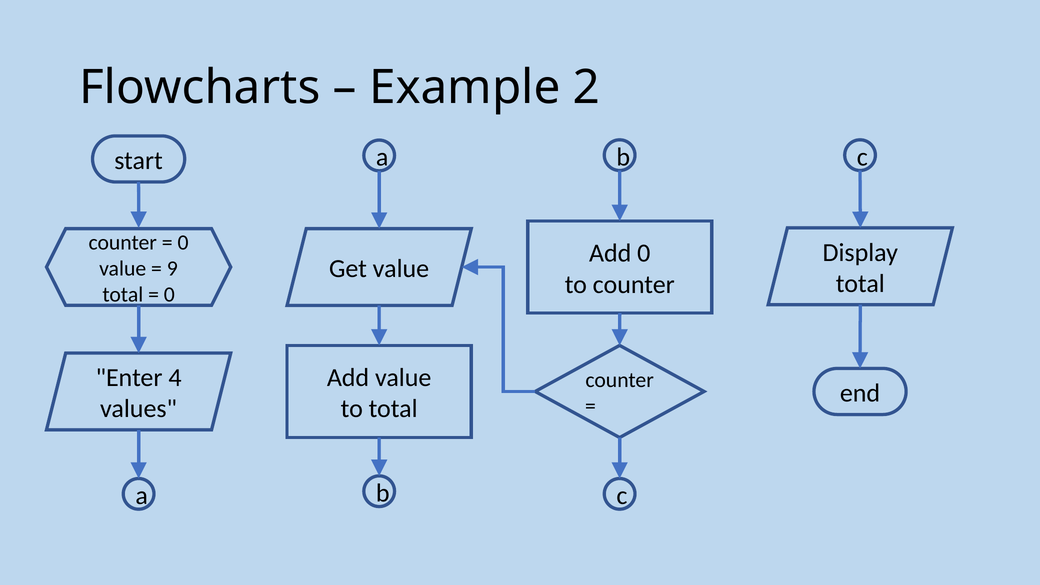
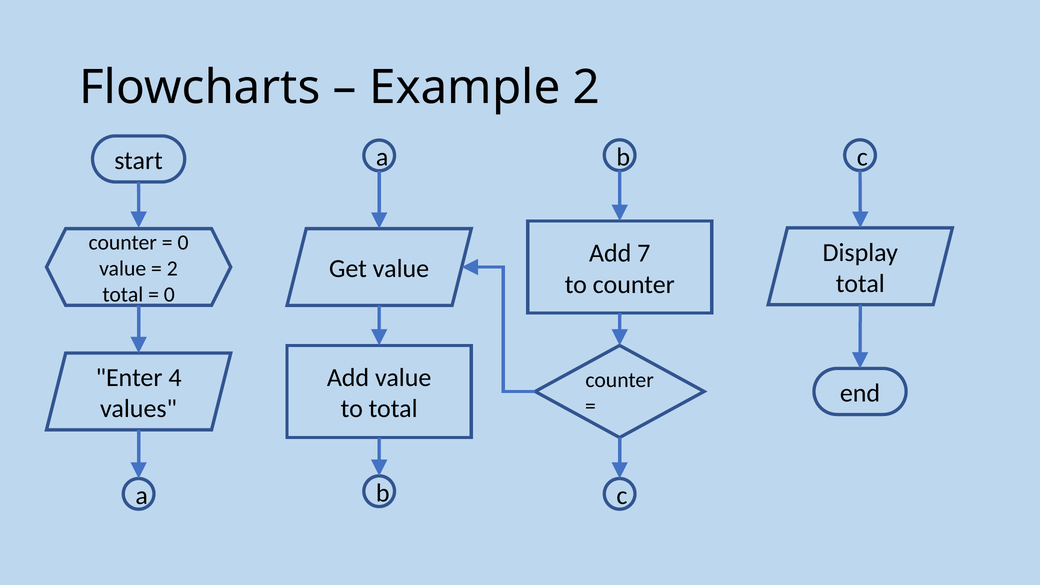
Add 0: 0 -> 7
9 at (172, 269): 9 -> 2
